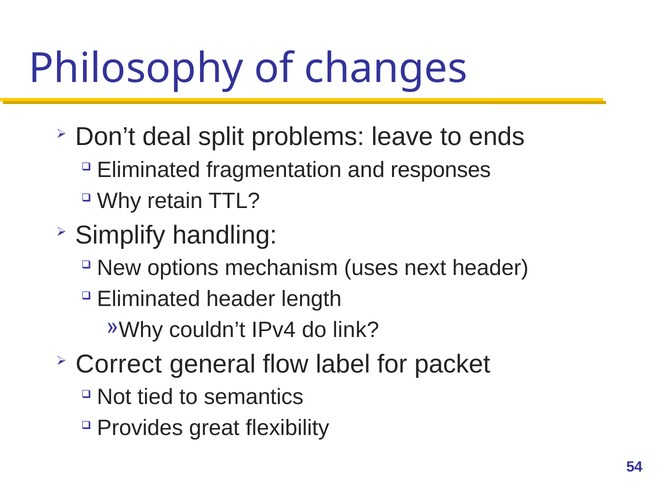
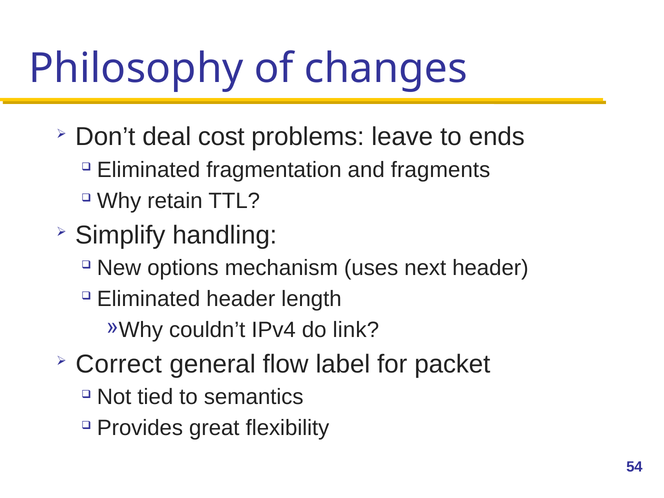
split: split -> cost
responses: responses -> fragments
